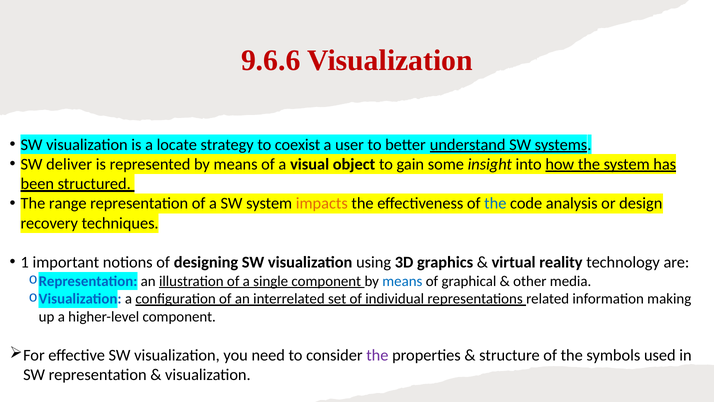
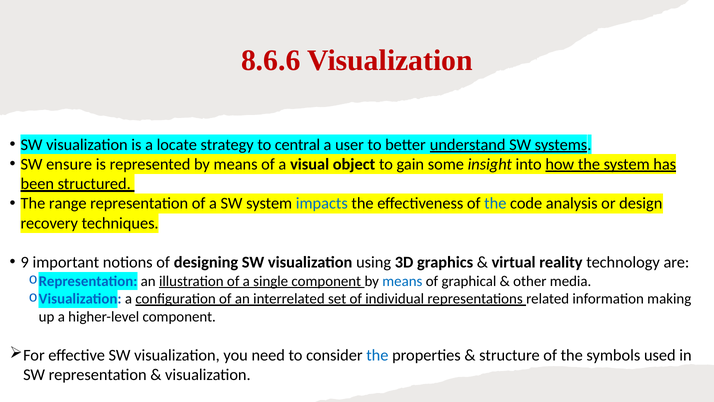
9.6.6: 9.6.6 -> 8.6.6
coexist: coexist -> central
deliver: deliver -> ensure
impacts colour: orange -> blue
1: 1 -> 9
the at (377, 355) colour: purple -> blue
